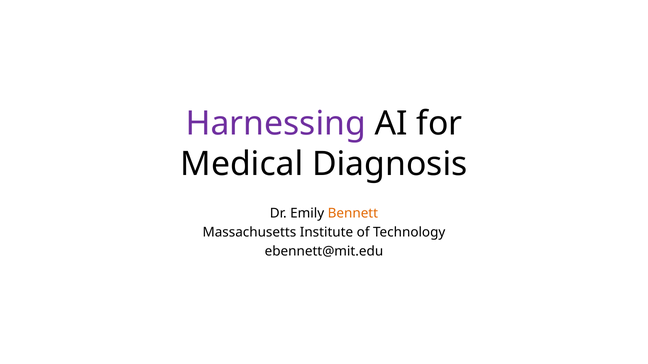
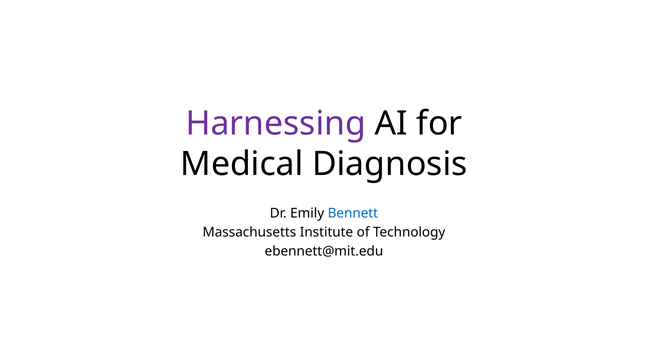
Bennett colour: orange -> blue
